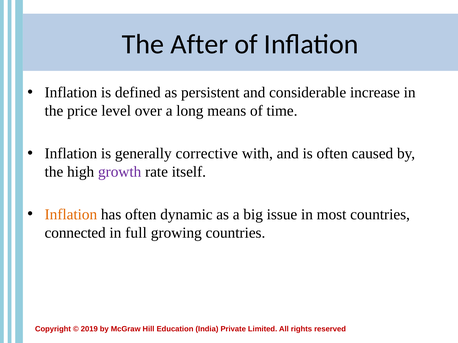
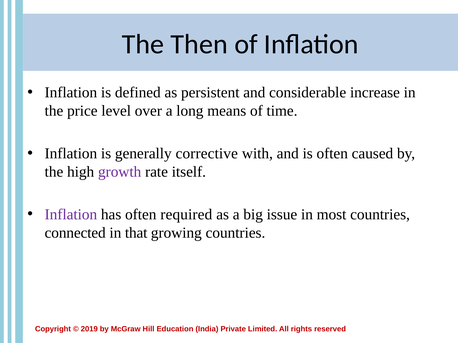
After: After -> Then
Inflation at (71, 215) colour: orange -> purple
dynamic: dynamic -> required
full: full -> that
